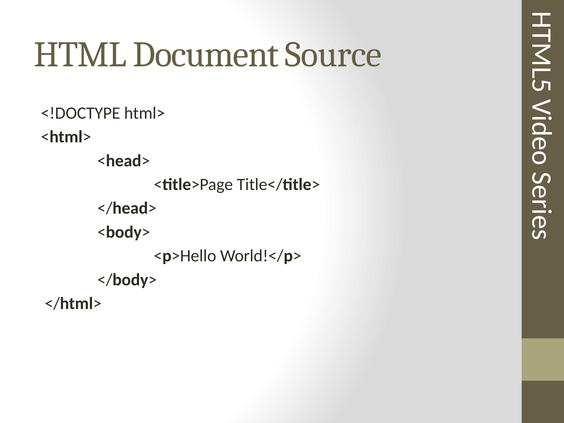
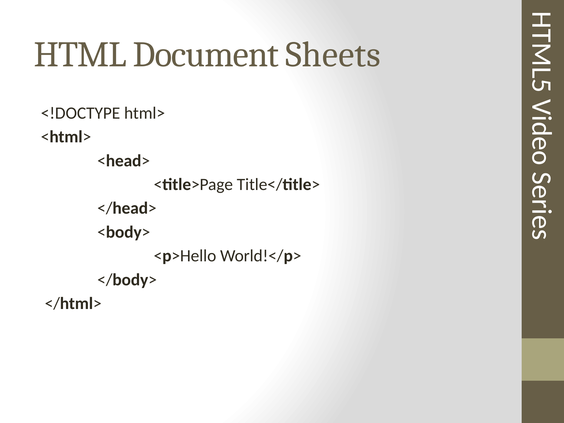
Source: Source -> Sheets
